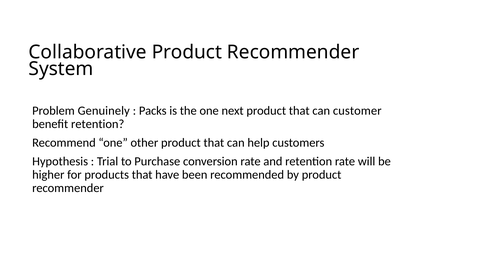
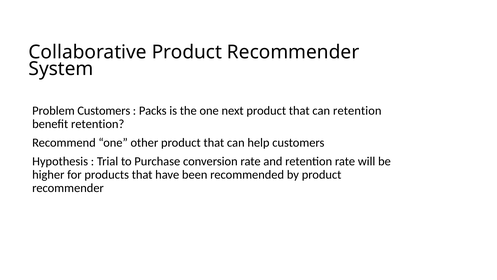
Problem Genuinely: Genuinely -> Customers
can customer: customer -> retention
